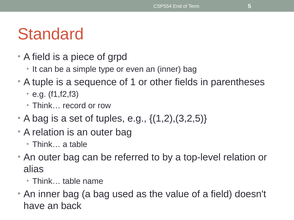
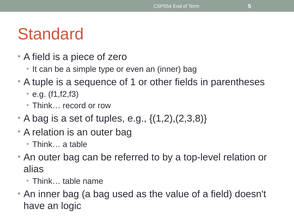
grpd: grpd -> zero
1,2),(3,2,5: 1,2),(3,2,5 -> 1,2),(2,3,8
back: back -> logic
